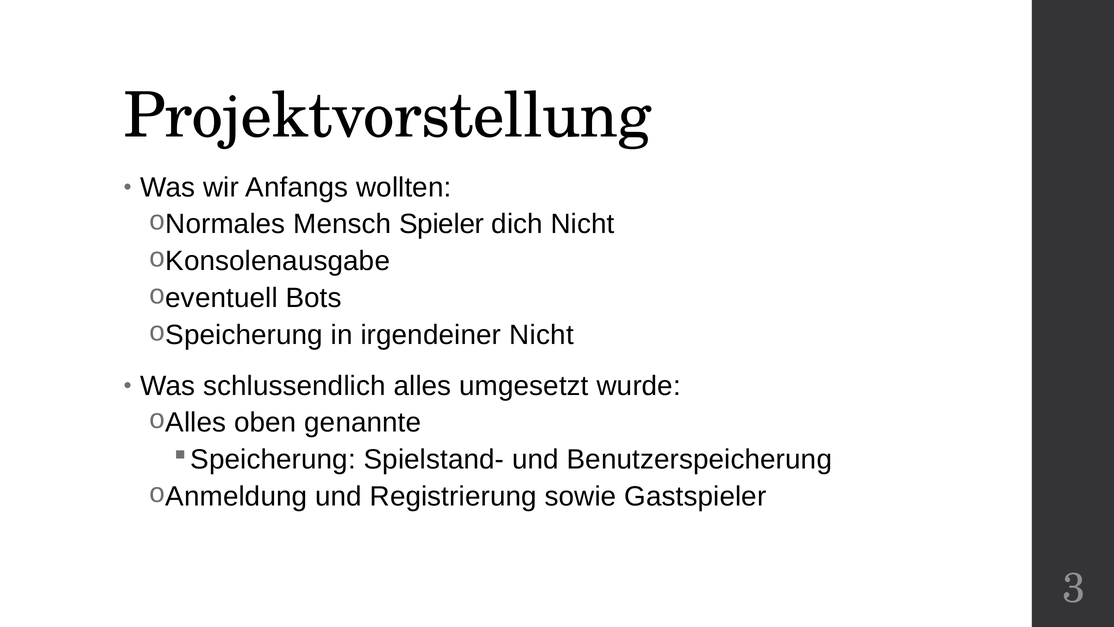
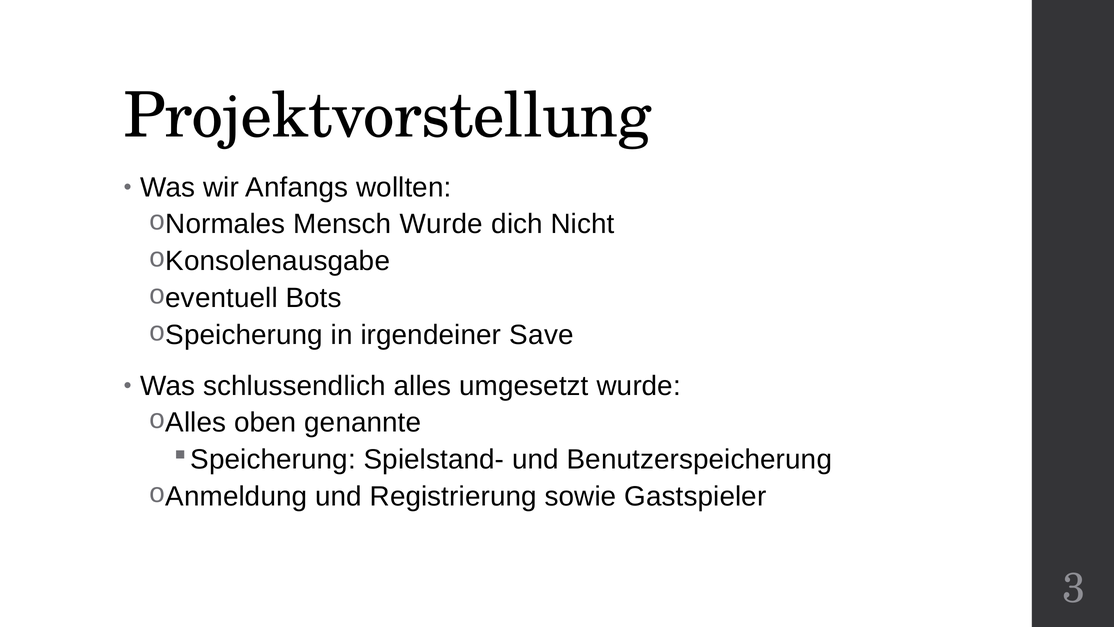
Mensch Spieler: Spieler -> Wurde
irgendeiner Nicht: Nicht -> Save
